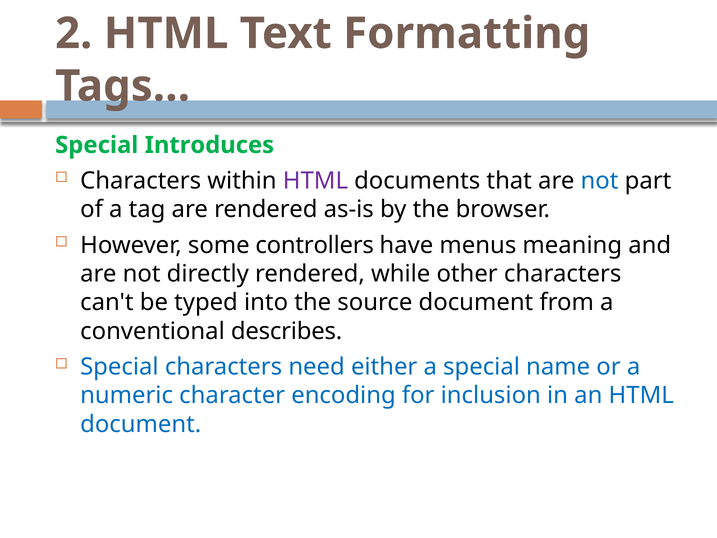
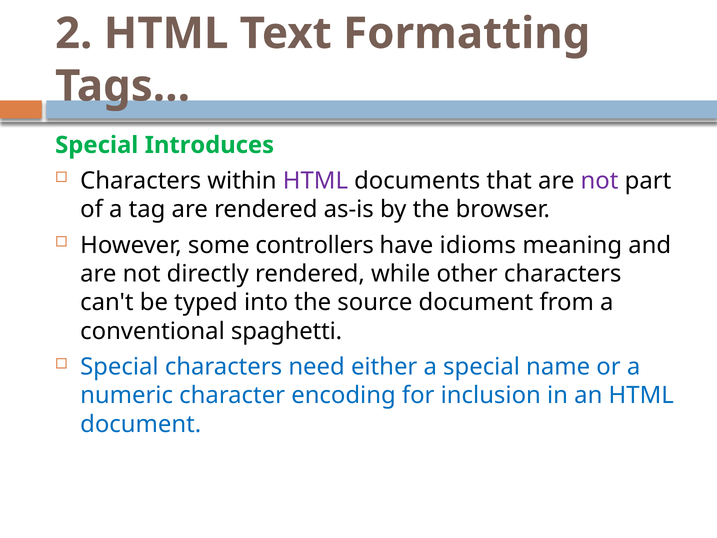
not at (600, 181) colour: blue -> purple
menus: menus -> idioms
describes: describes -> spaghetti
